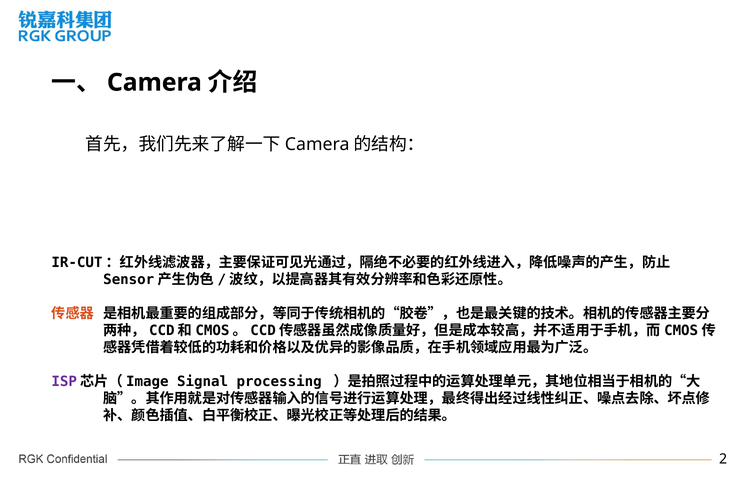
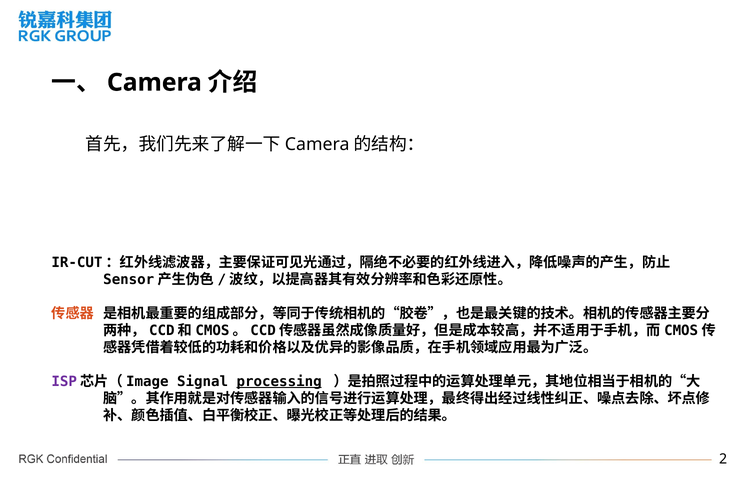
processing underline: none -> present
